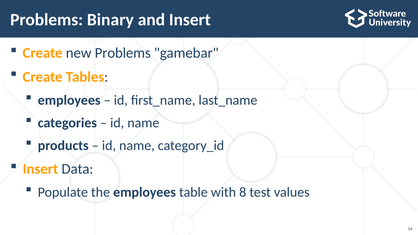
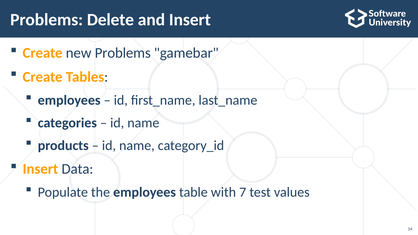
Binary: Binary -> Delete
8: 8 -> 7
